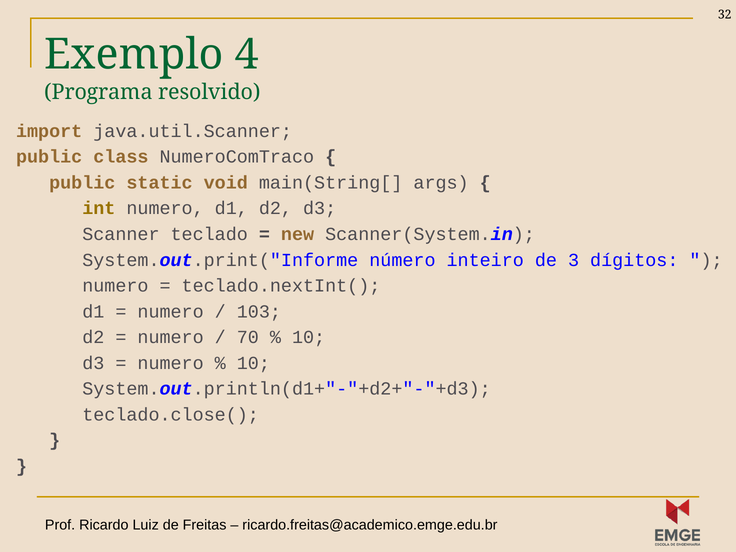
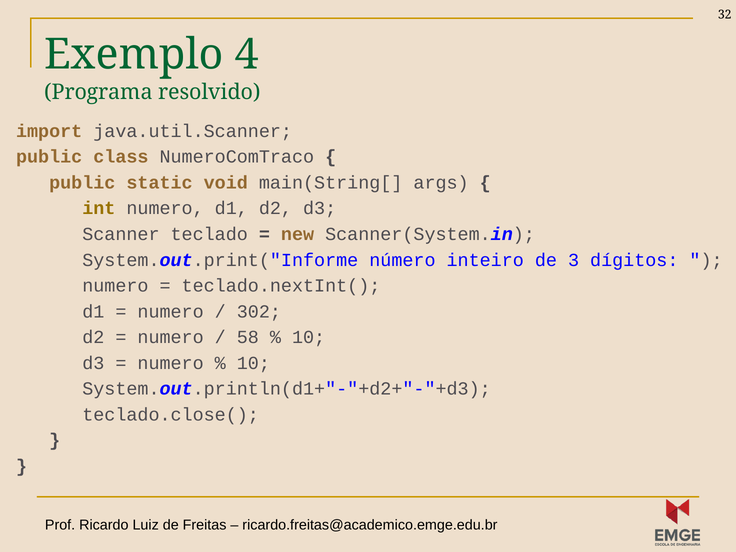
103: 103 -> 302
70: 70 -> 58
